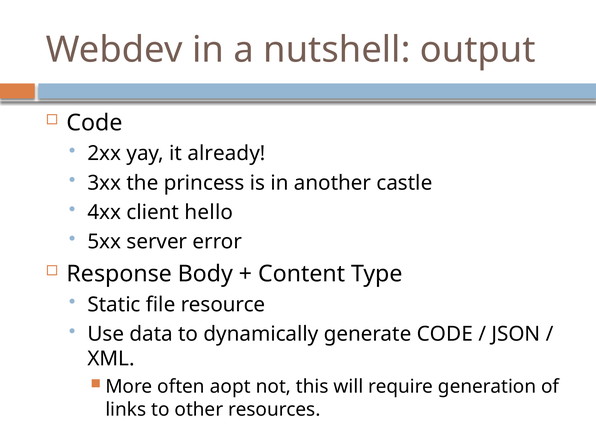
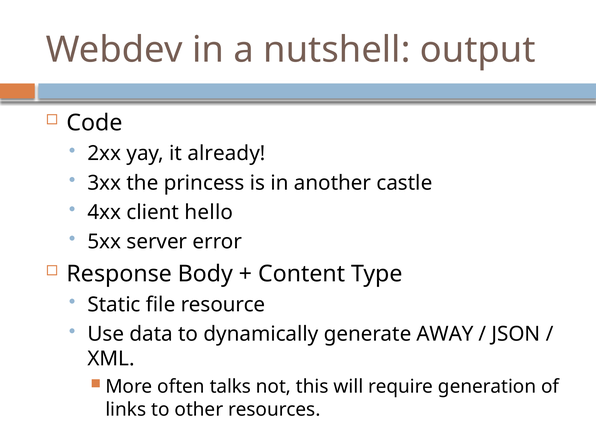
generate CODE: CODE -> AWAY
aopt: aopt -> talks
